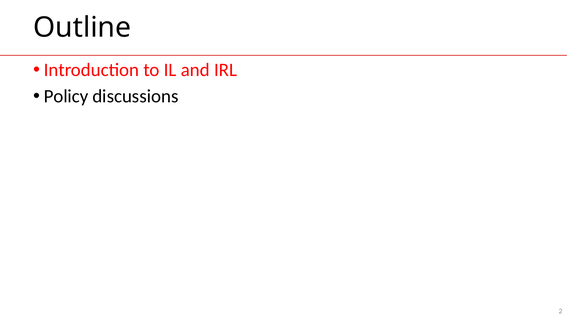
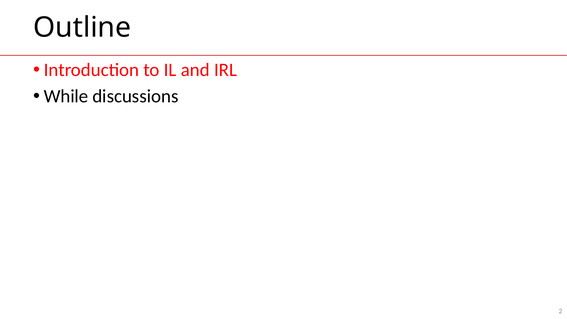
Policy: Policy -> While
